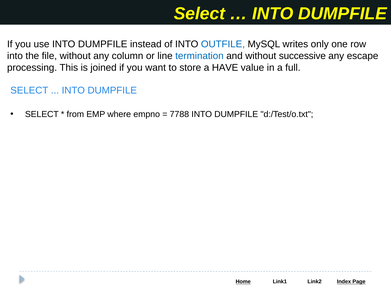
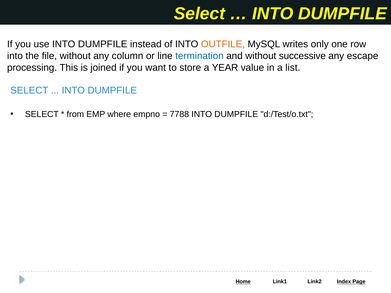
OUTFILE colour: blue -> orange
HAVE: HAVE -> YEAR
full: full -> list
